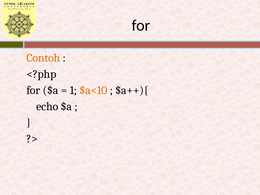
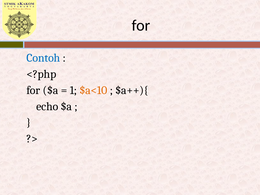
Contoh colour: orange -> blue
